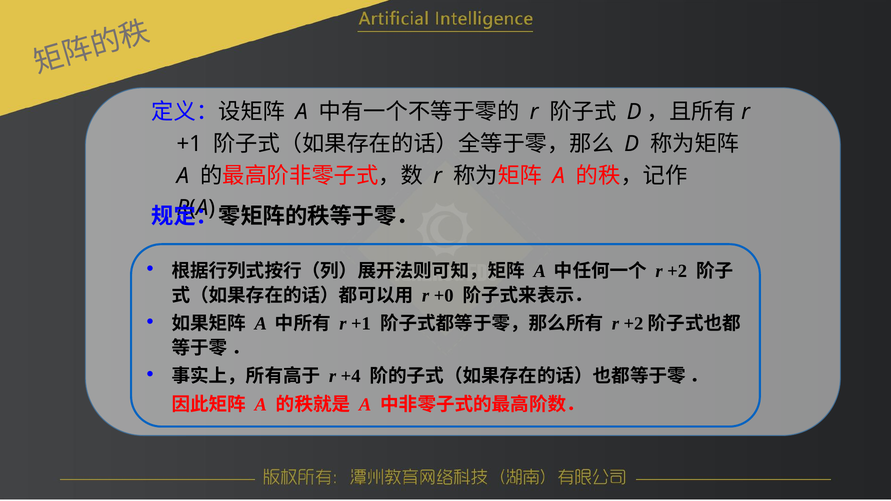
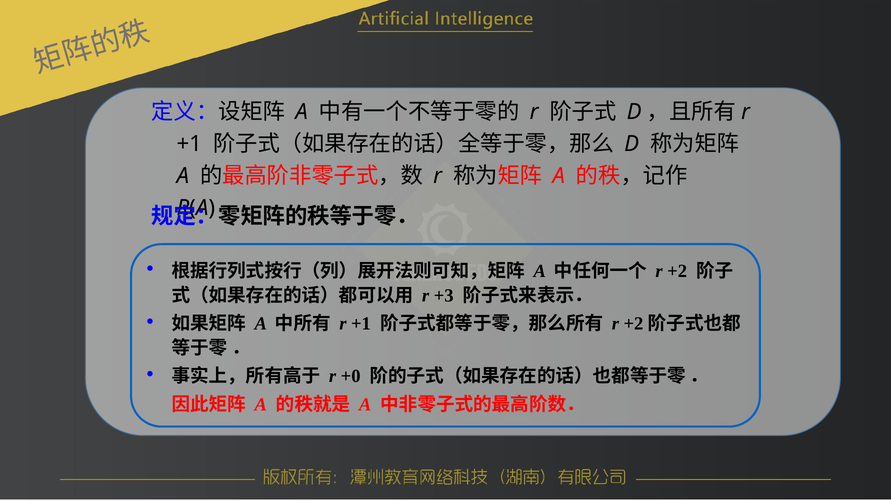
+0: +0 -> +3
+4: +4 -> +0
